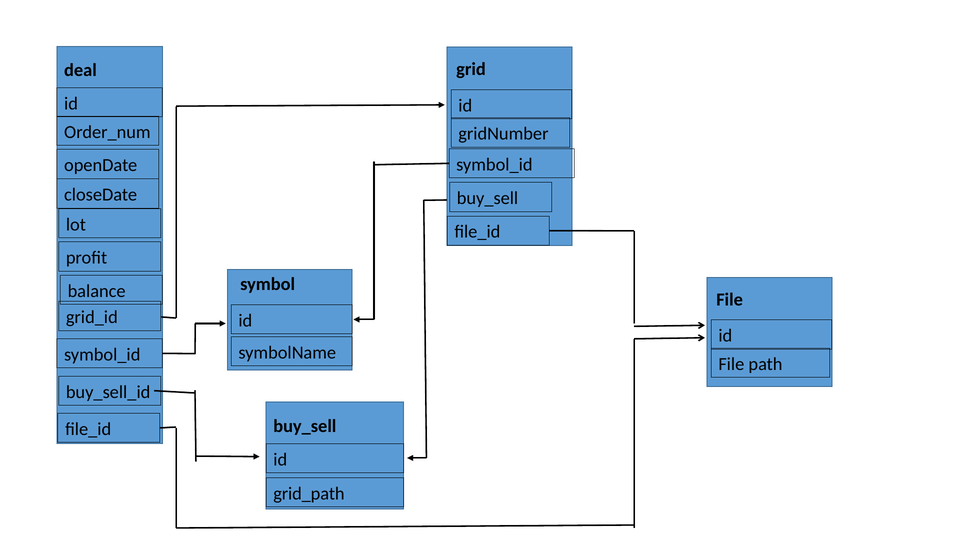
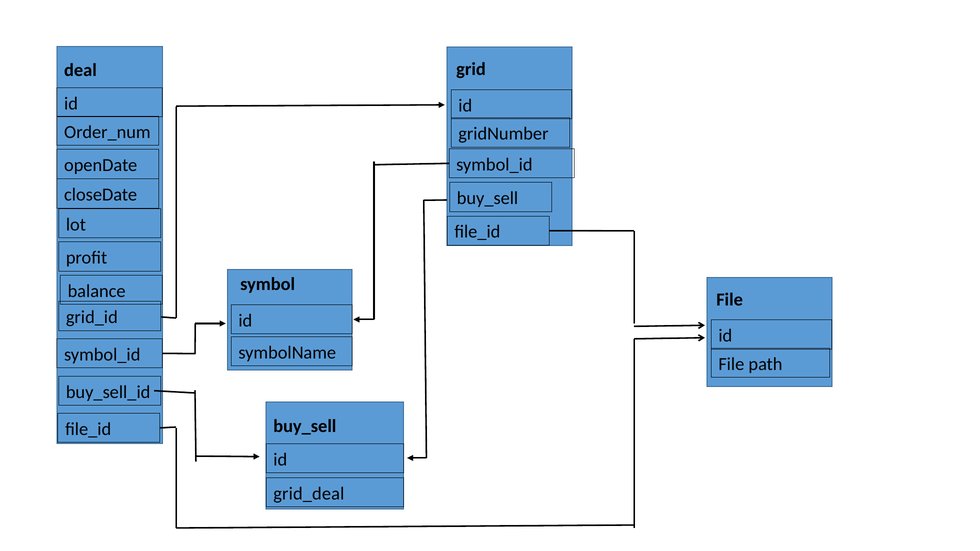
grid_path: grid_path -> grid_deal
